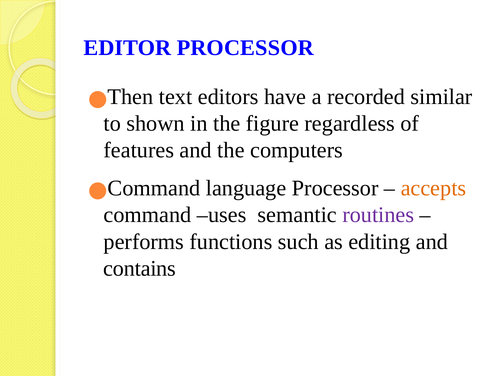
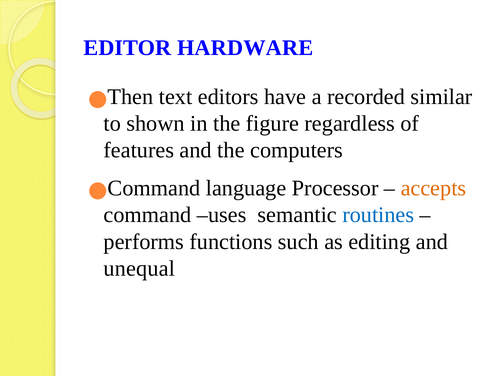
EDITOR PROCESSOR: PROCESSOR -> HARDWARE
routines colour: purple -> blue
contains: contains -> unequal
